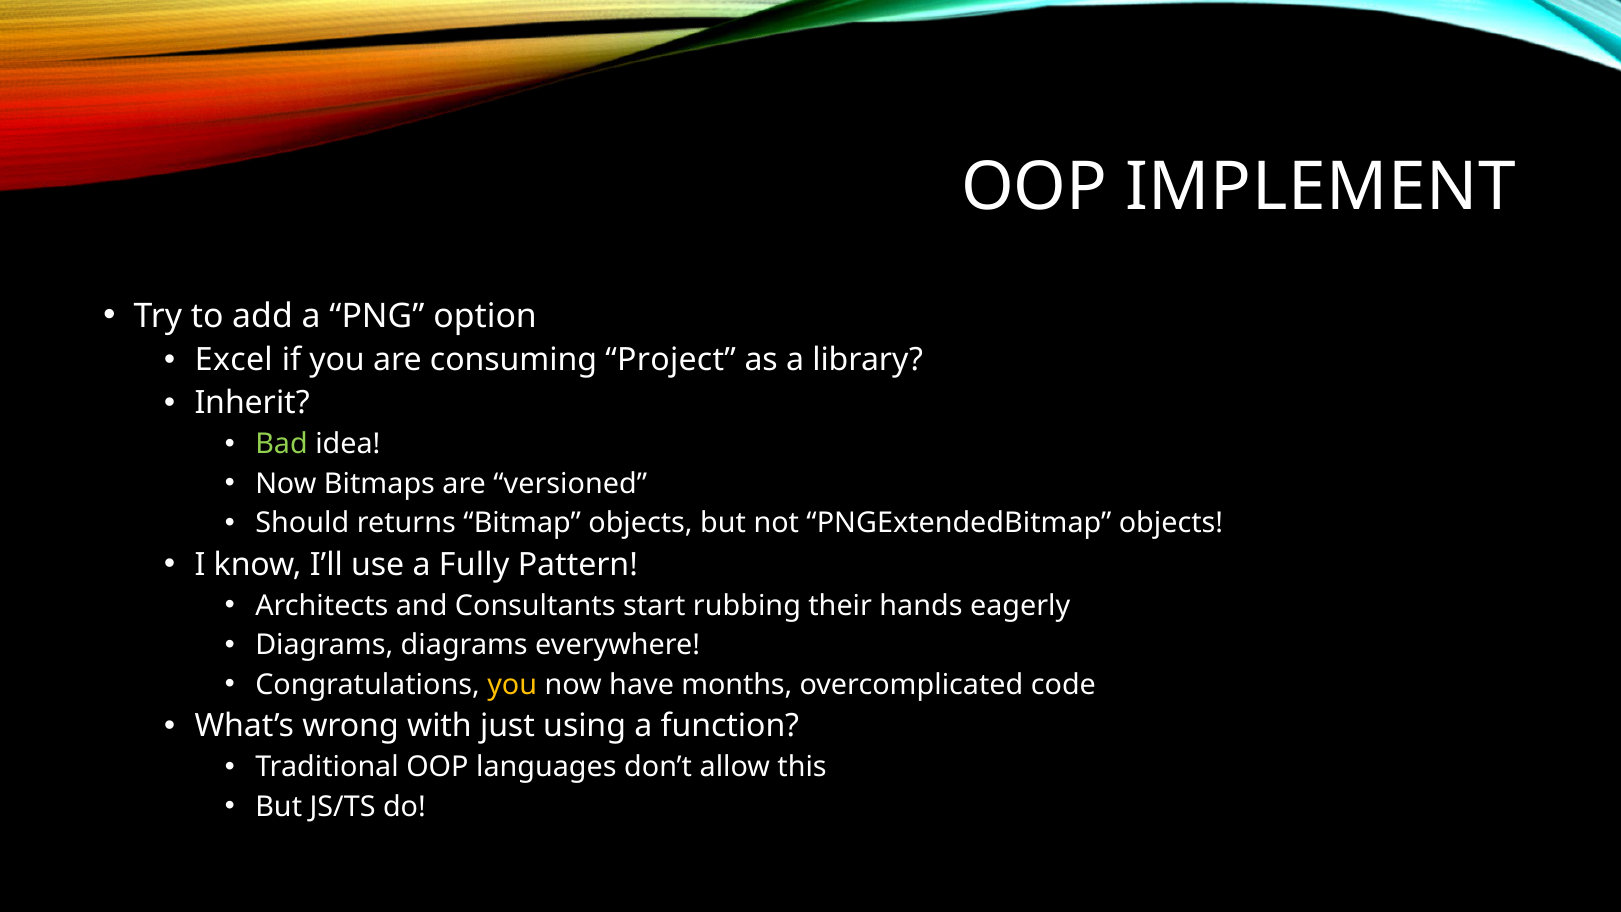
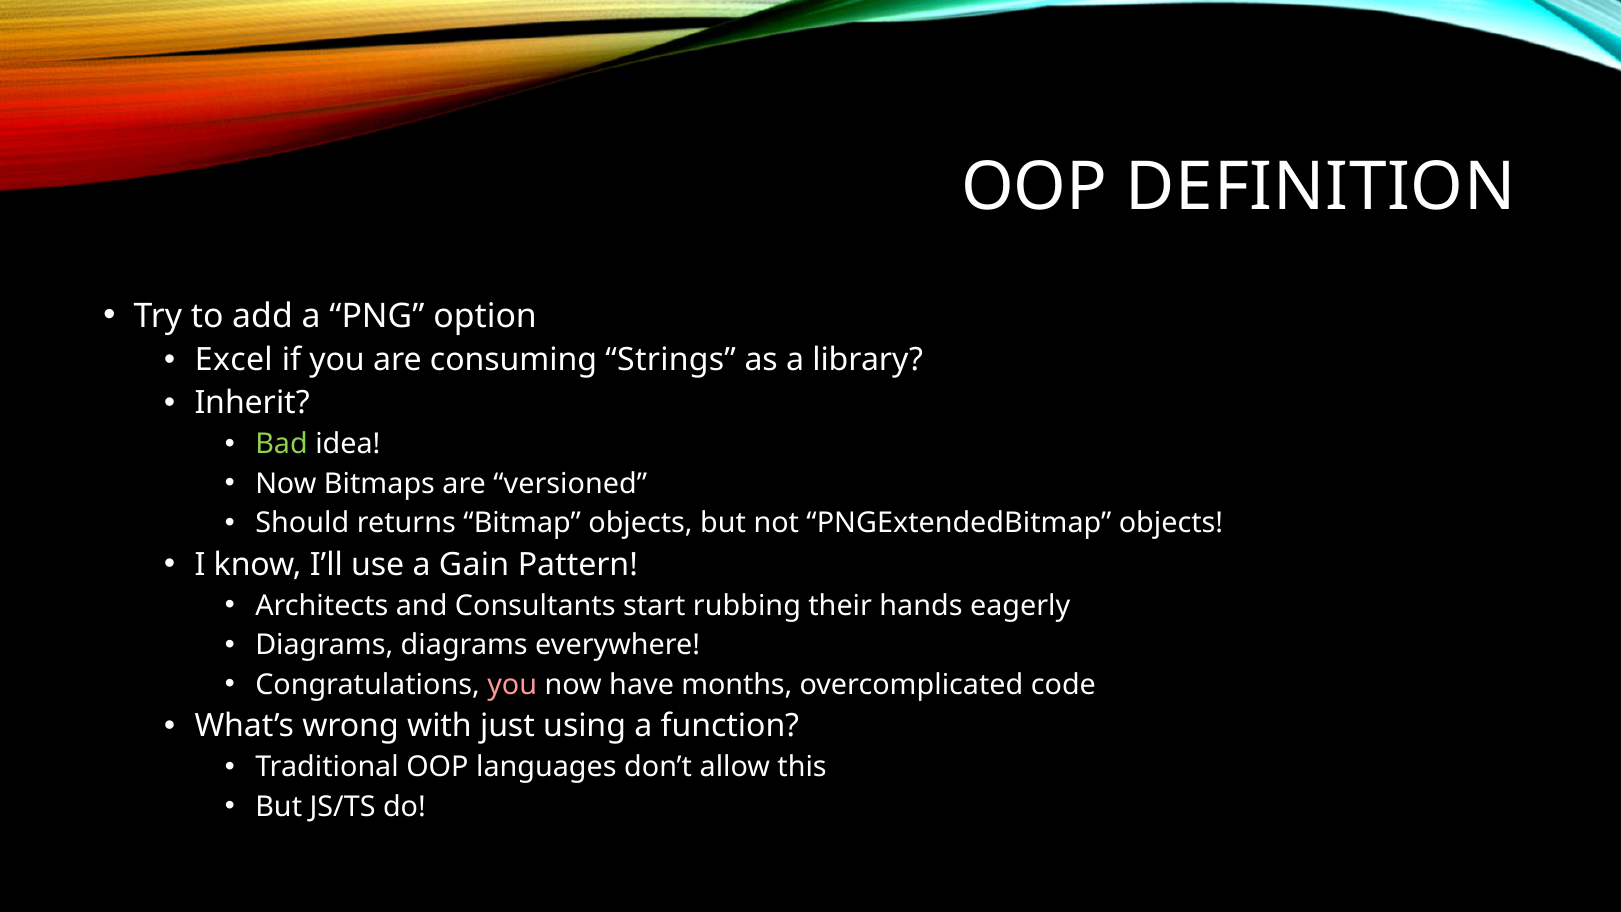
IMPLEMENT: IMPLEMENT -> DEFINITION
Project: Project -> Strings
Fully: Fully -> Gain
you at (512, 684) colour: yellow -> pink
